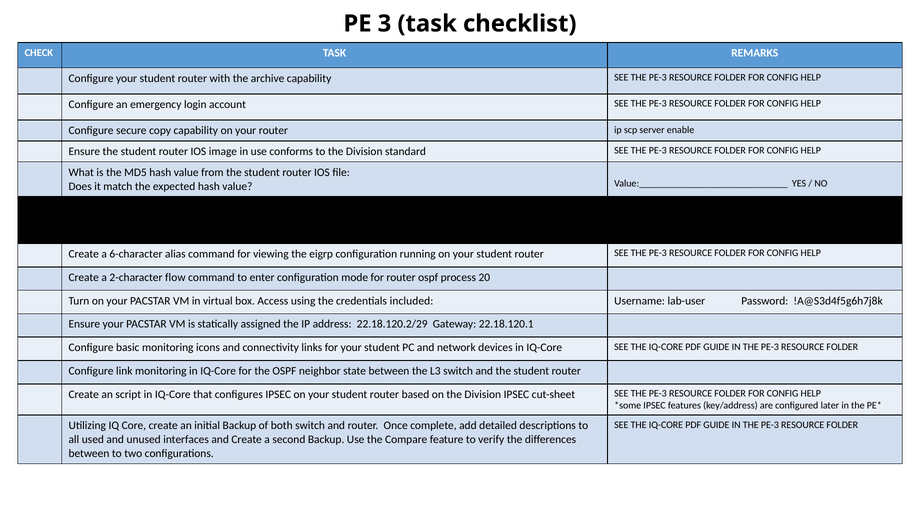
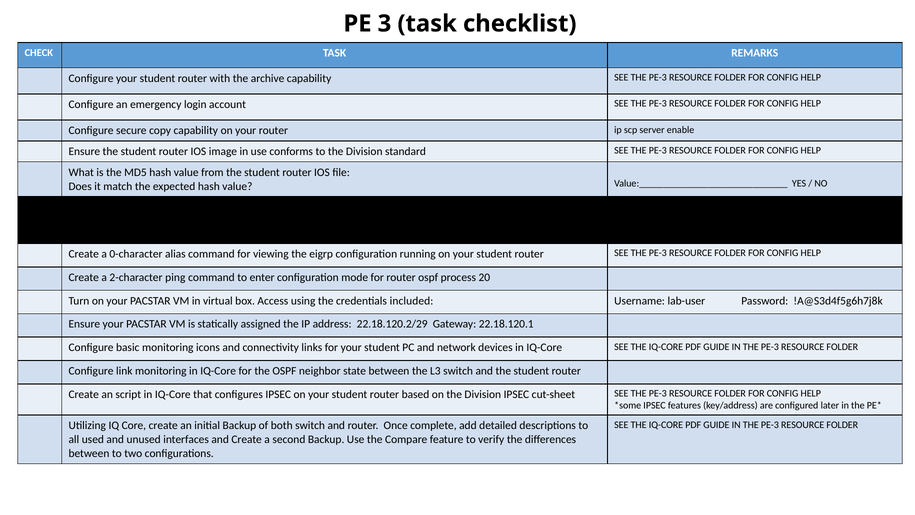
6-character: 6-character -> 0-character
flow: flow -> ping
